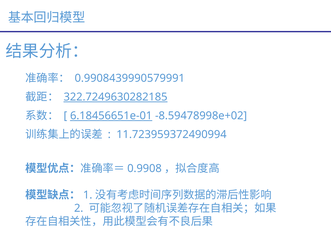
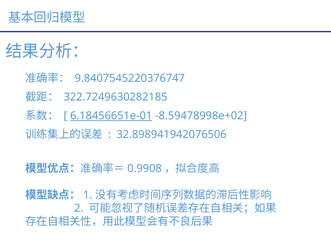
0.9908439990579991: 0.9908439990579991 -> 9.8407545220376747
322.7249630282185 underline: present -> none
11.723959372490994: 11.723959372490994 -> 32.898941942076506
